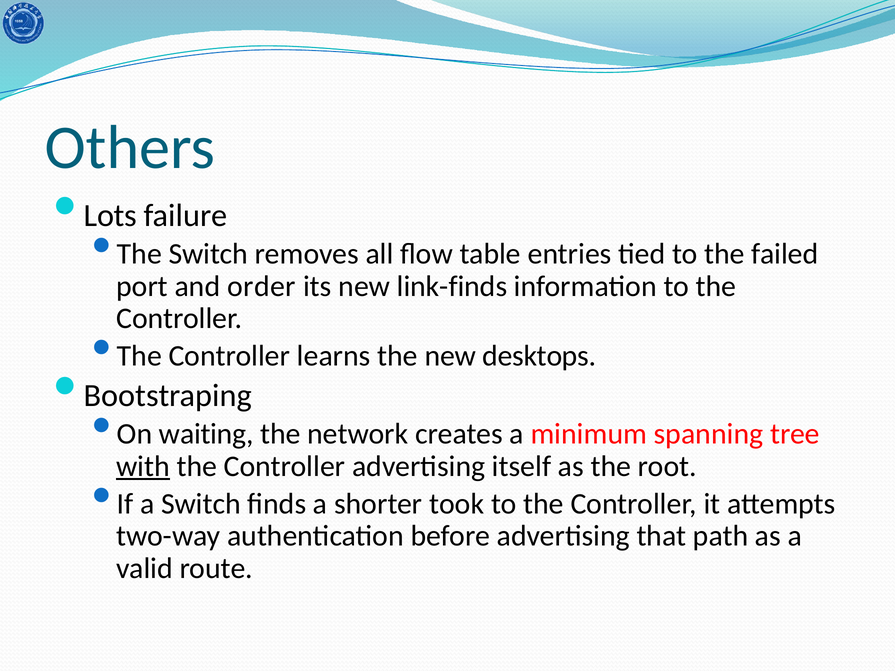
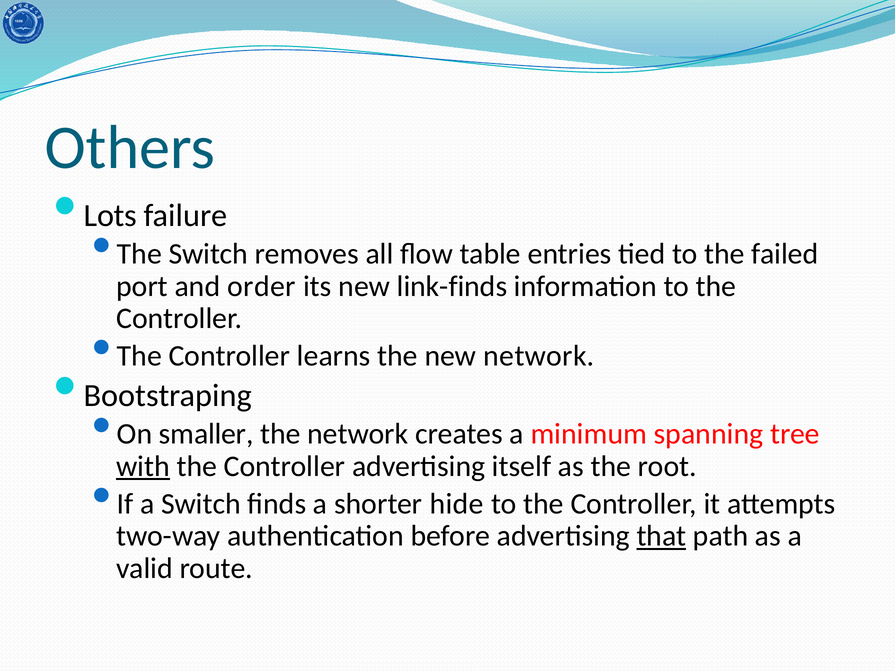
new desktops: desktops -> network
waiting: waiting -> smaller
took: took -> hide
that underline: none -> present
